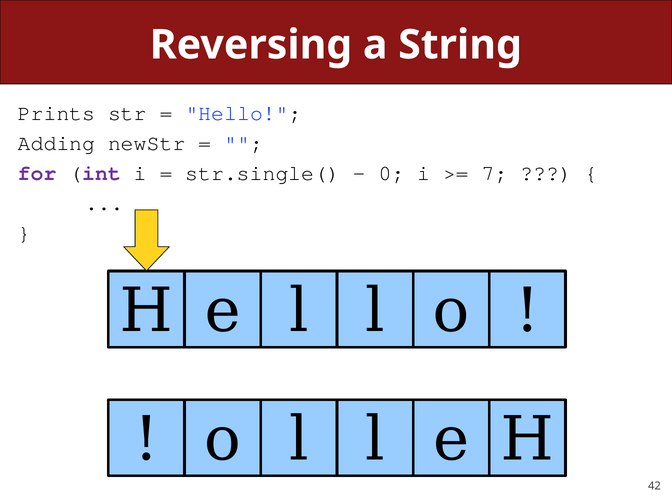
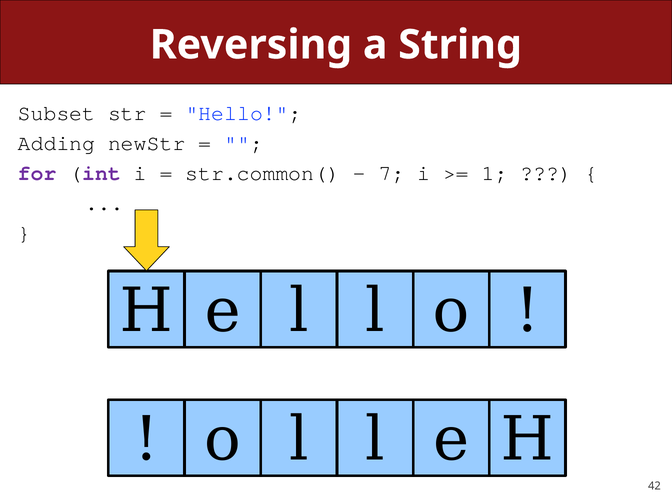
Prints: Prints -> Subset
str.single(: str.single( -> str.common(
0: 0 -> 7
7: 7 -> 1
